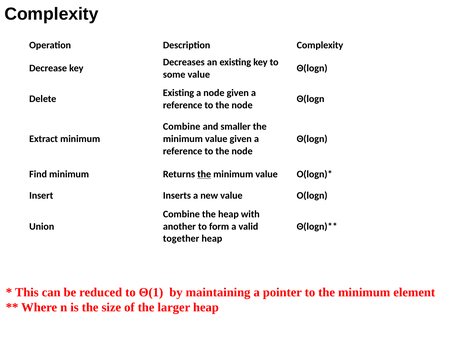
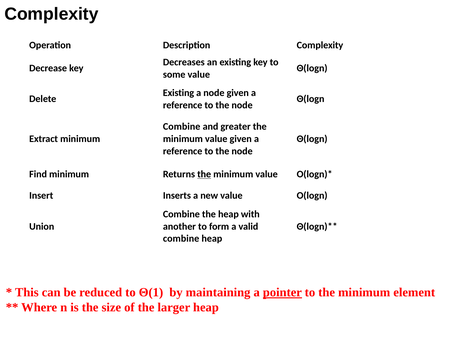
smaller: smaller -> greater
together at (181, 238): together -> combine
pointer underline: none -> present
